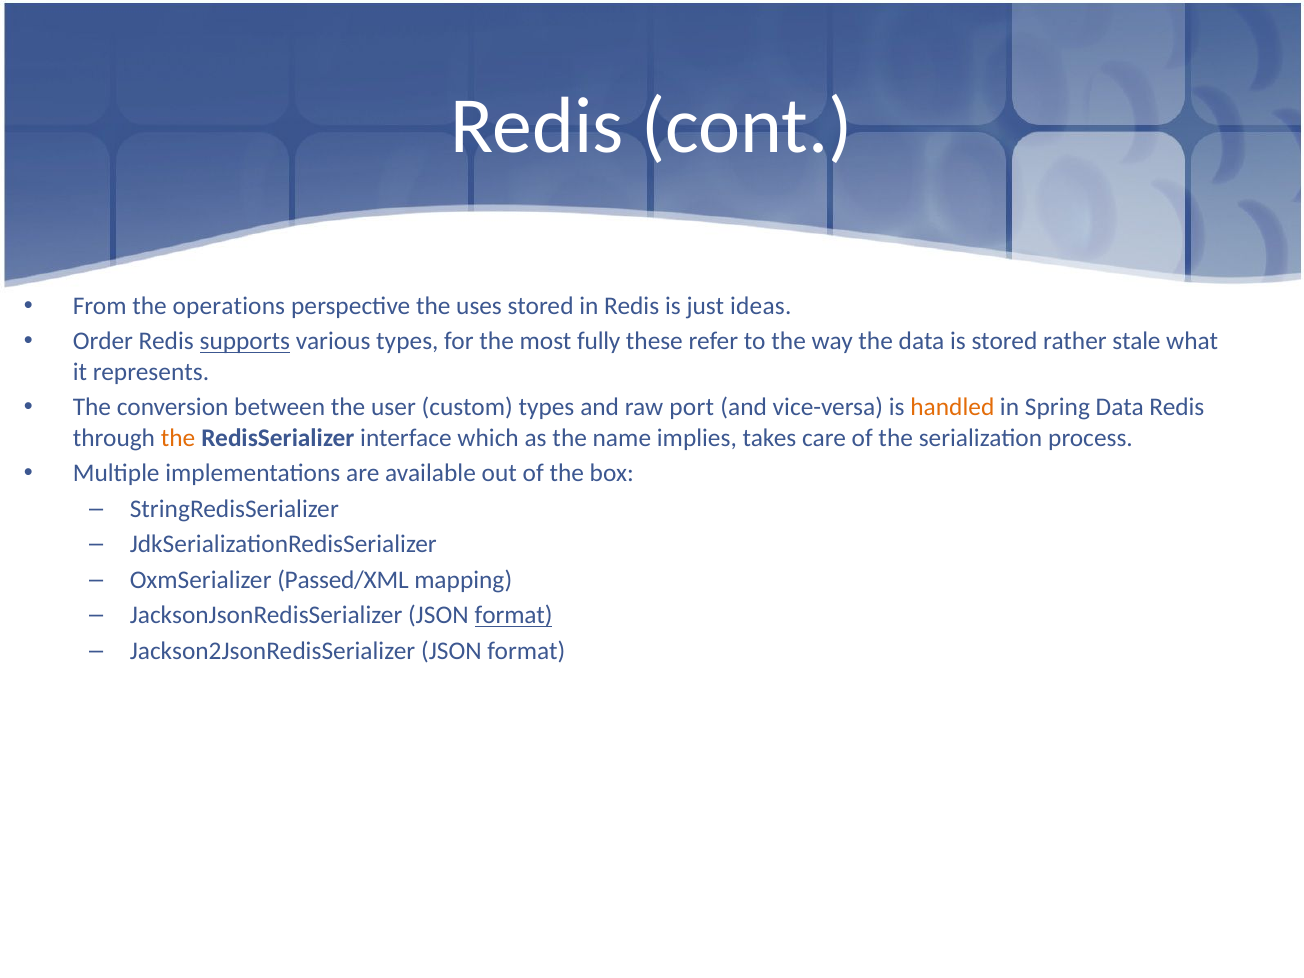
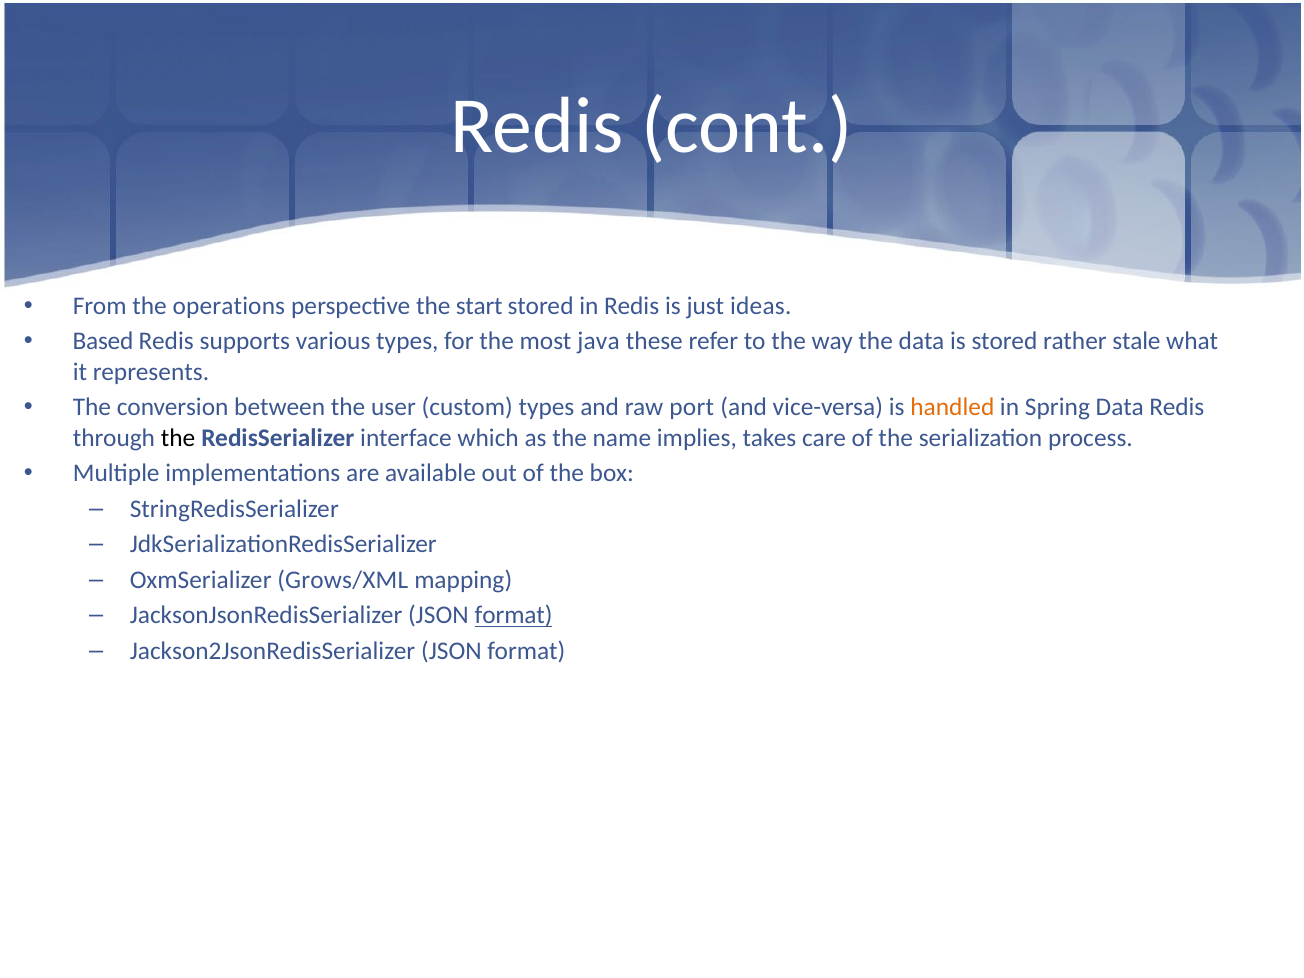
uses: uses -> start
Order: Order -> Based
supports underline: present -> none
fully: fully -> java
the at (178, 438) colour: orange -> black
Passed/XML: Passed/XML -> Grows/XML
